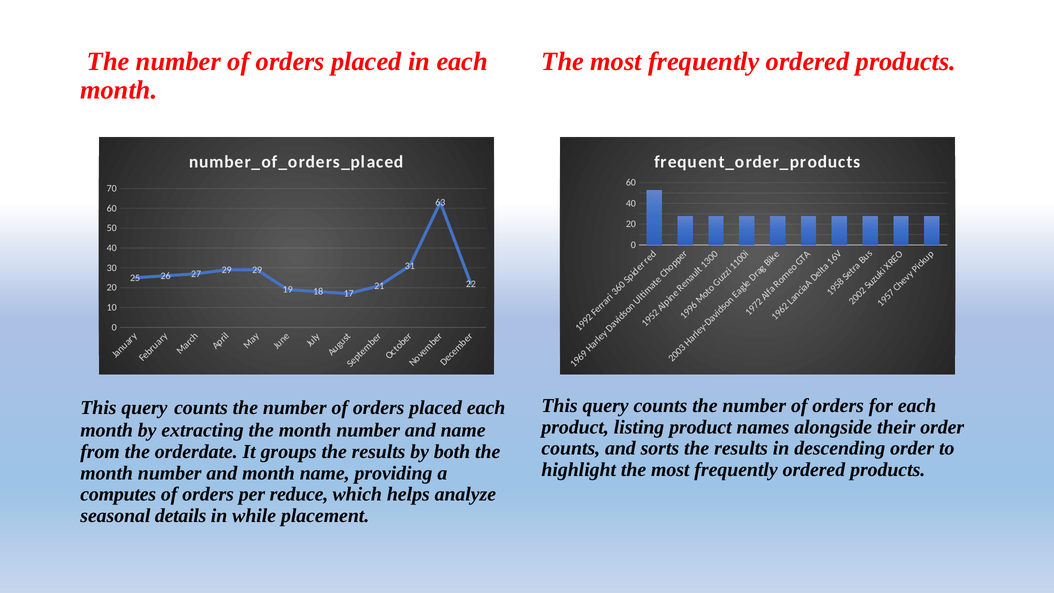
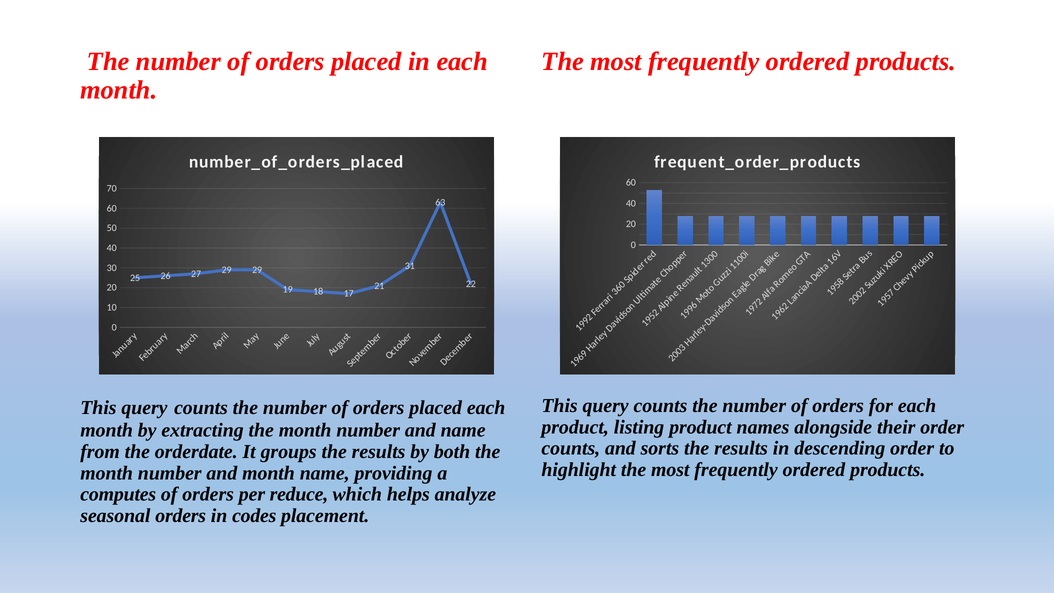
seasonal details: details -> orders
while: while -> codes
